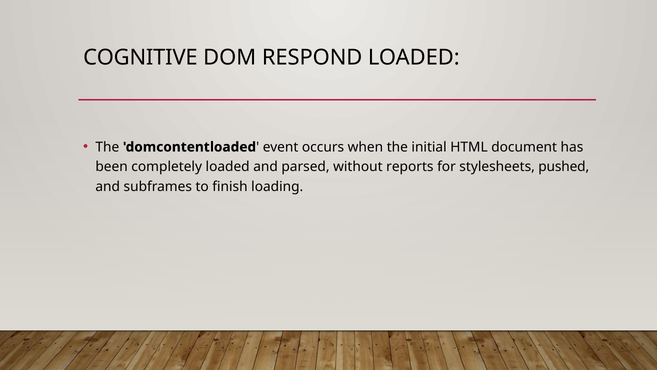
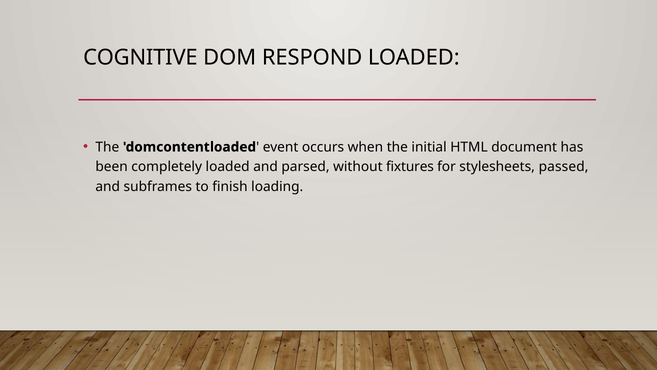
reports: reports -> fixtures
pushed: pushed -> passed
